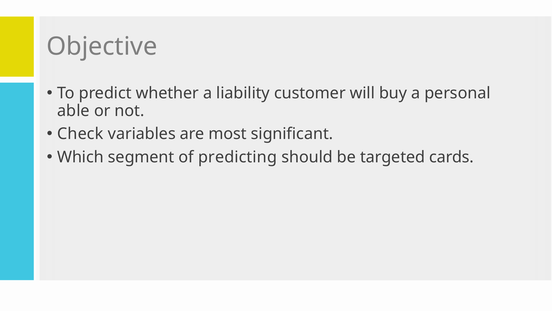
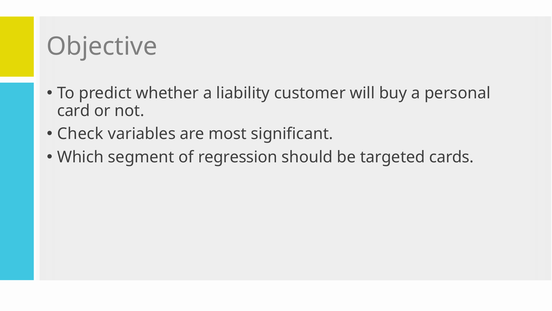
able: able -> card
predicting: predicting -> regression
